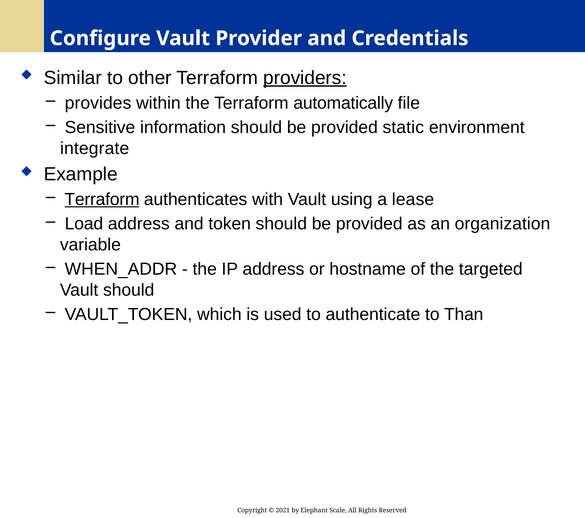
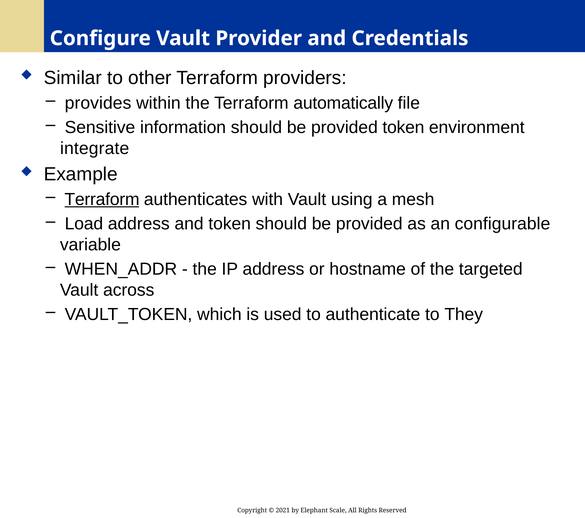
providers underline: present -> none
provided static: static -> token
lease: lease -> mesh
organization: organization -> configurable
Vault should: should -> across
Than: Than -> They
